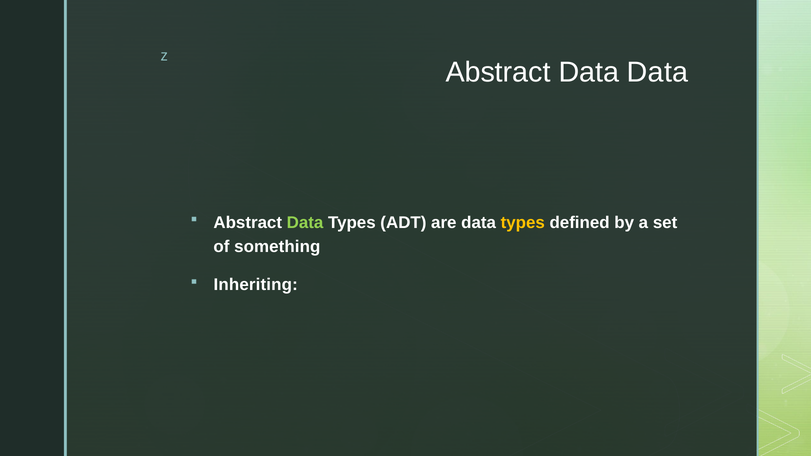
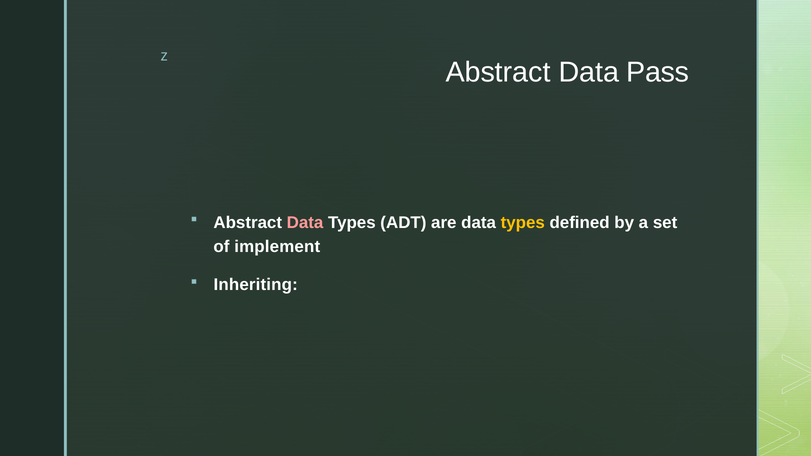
Data Data: Data -> Pass
Data at (305, 223) colour: light green -> pink
something: something -> implement
